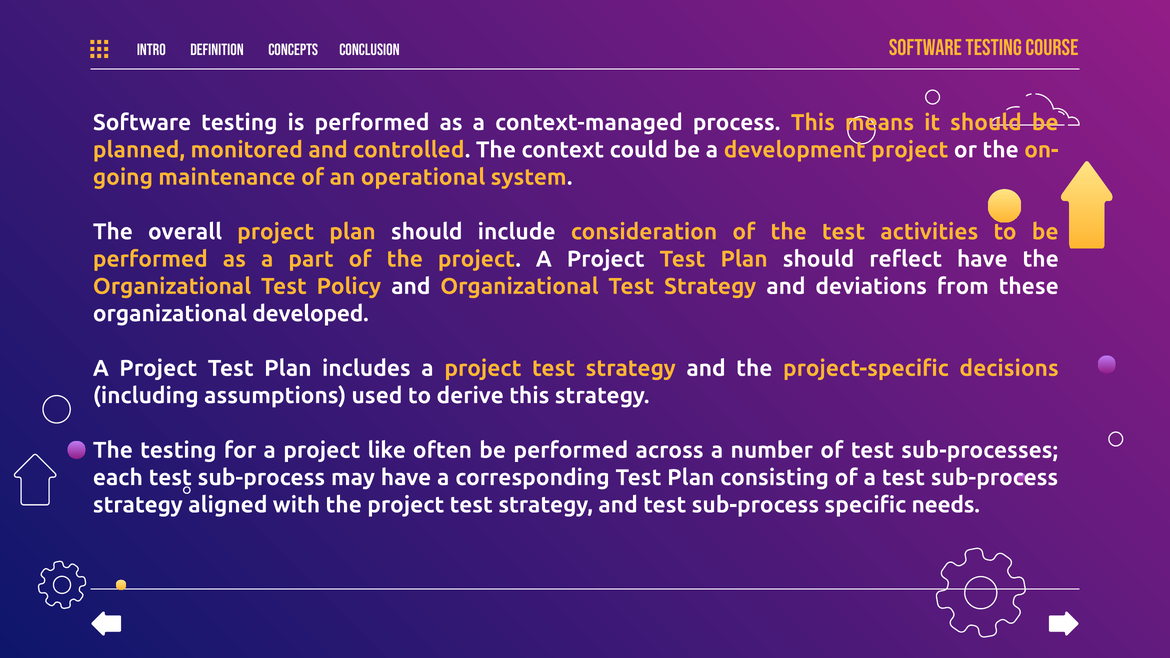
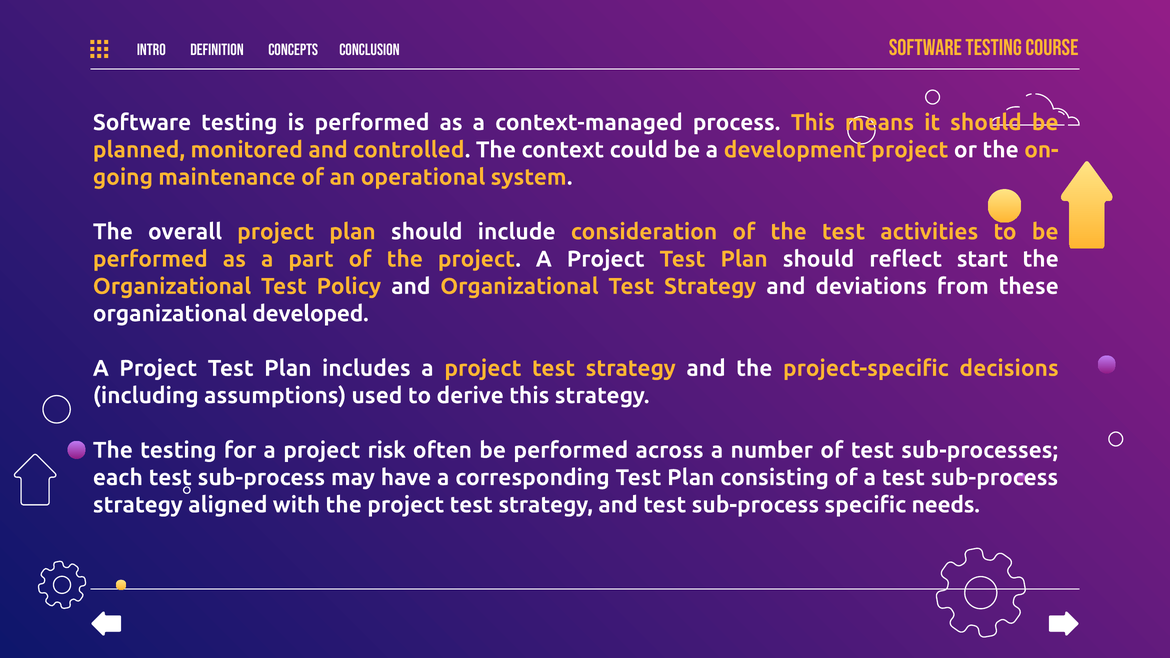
reflect have: have -> start
like: like -> risk
